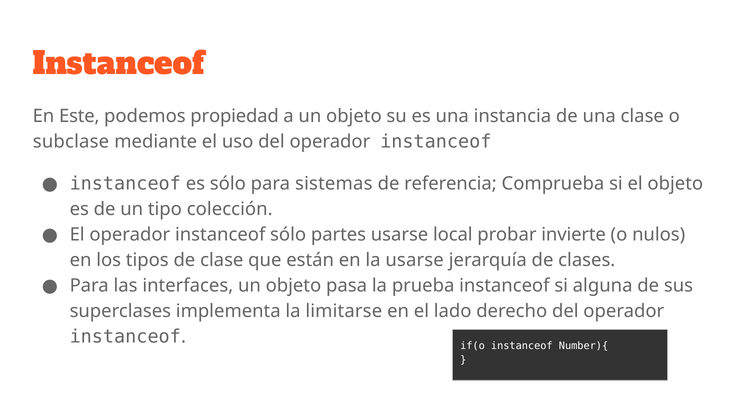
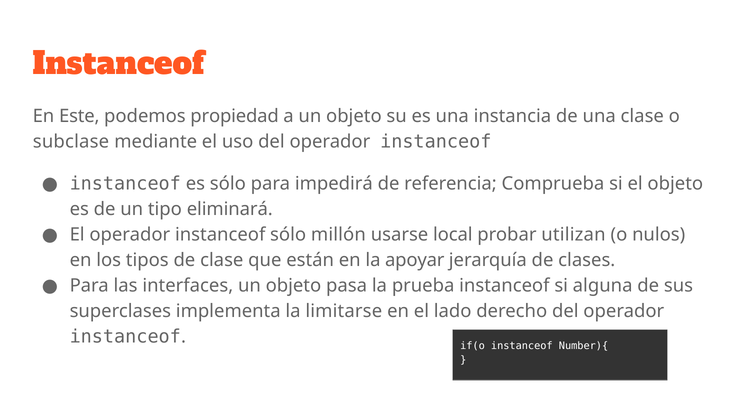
sistemas: sistemas -> impedirá
colección: colección -> eliminará
partes: partes -> millón
invierte: invierte -> utilizan
la usarse: usarse -> apoyar
